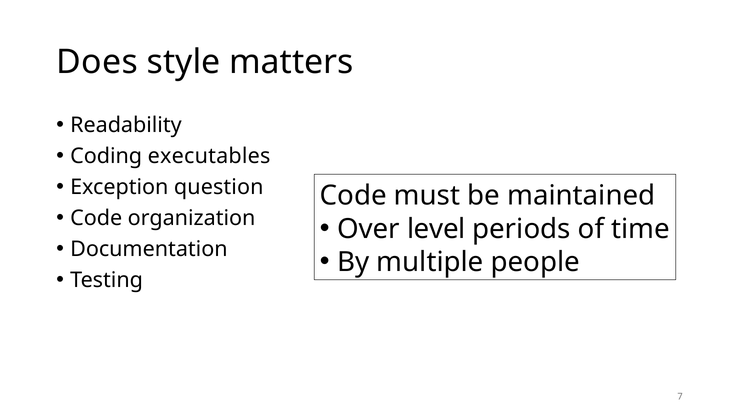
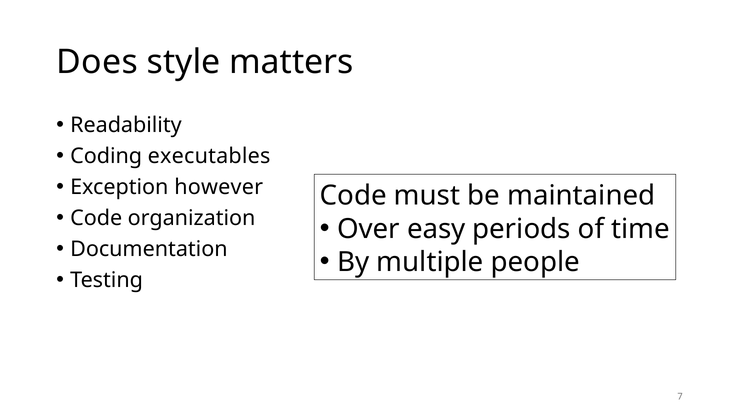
question: question -> however
level: level -> easy
